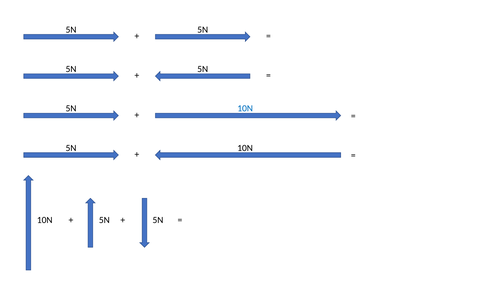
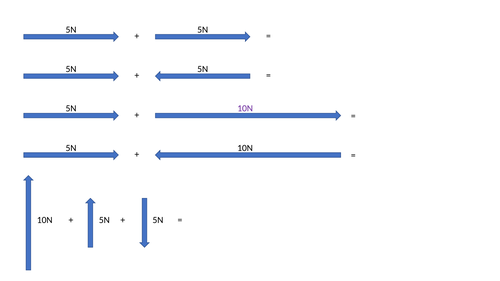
10N at (245, 109) colour: blue -> purple
